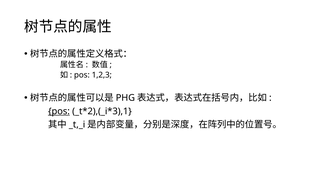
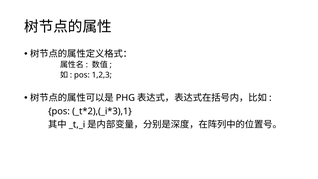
pos at (59, 111) underline: present -> none
